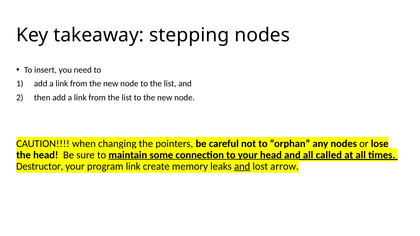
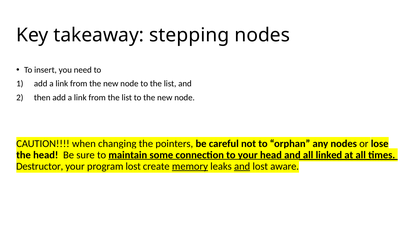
called: called -> linked
program link: link -> lost
memory underline: none -> present
arrow: arrow -> aware
